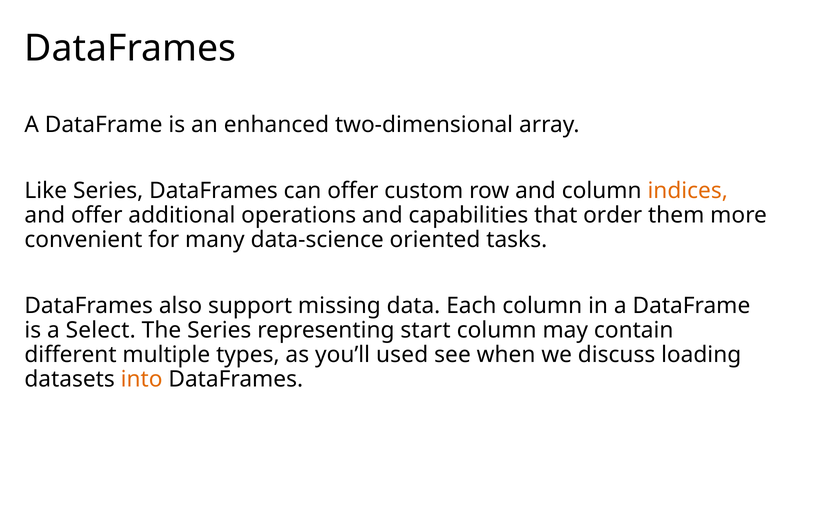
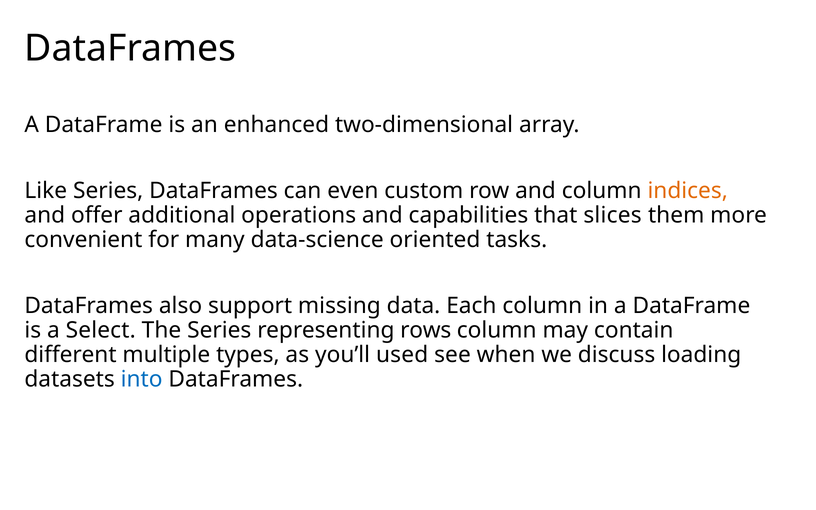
can offer: offer -> even
order: order -> slices
start: start -> rows
into colour: orange -> blue
